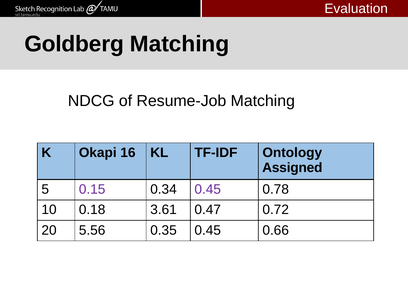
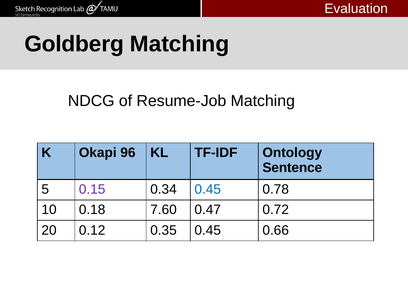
16: 16 -> 96
Assigned: Assigned -> Sentence
0.45 at (208, 189) colour: purple -> blue
3.61: 3.61 -> 7.60
5.56: 5.56 -> 0.12
